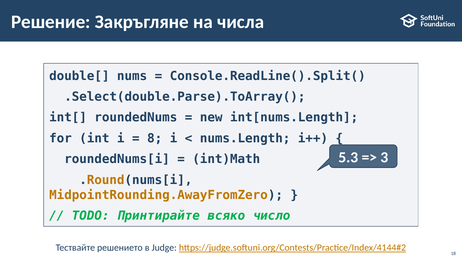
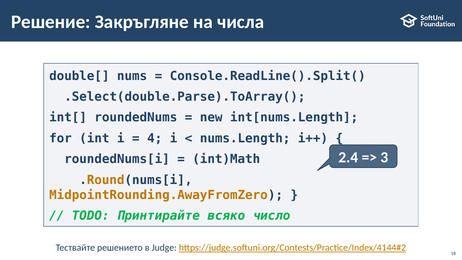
8: 8 -> 4
5.3: 5.3 -> 2.4
